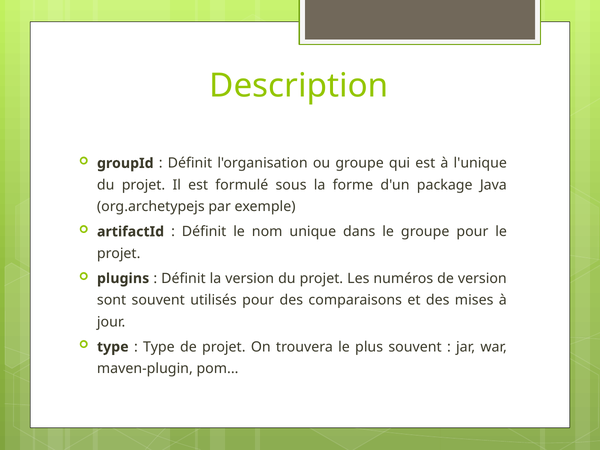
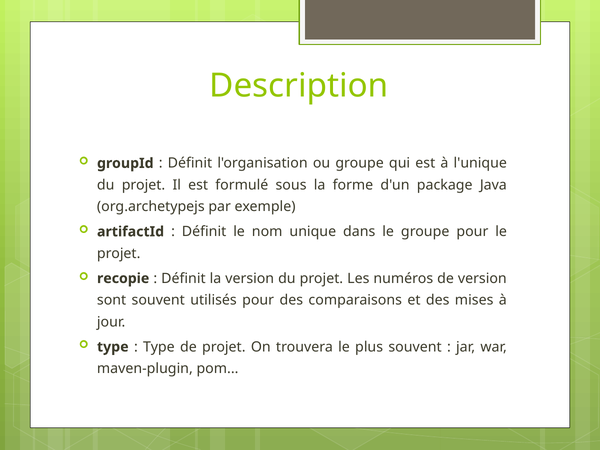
plugins: plugins -> recopie
